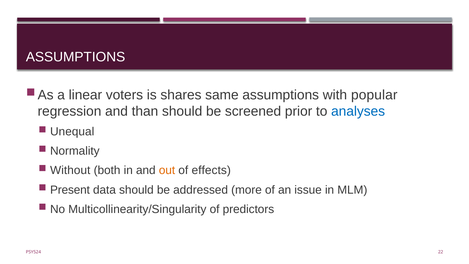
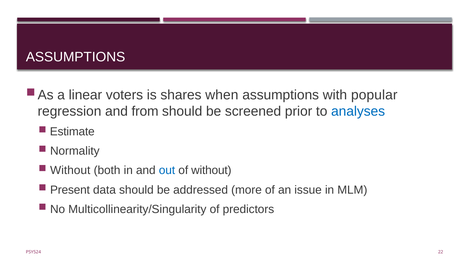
same: same -> when
than: than -> from
Unequal: Unequal -> Estimate
out colour: orange -> blue
of effects: effects -> without
